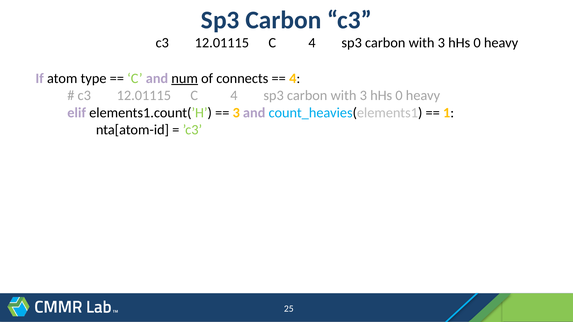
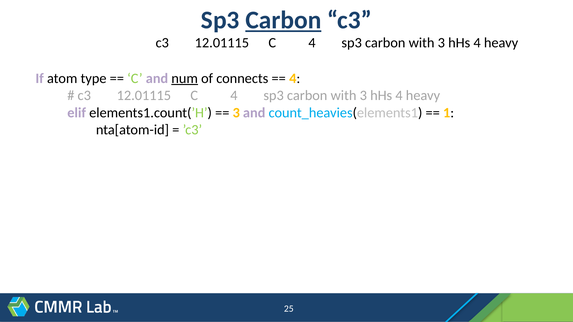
Carbon at (283, 20) underline: none -> present
0 at (477, 43): 0 -> 4
0 at (399, 96): 0 -> 4
